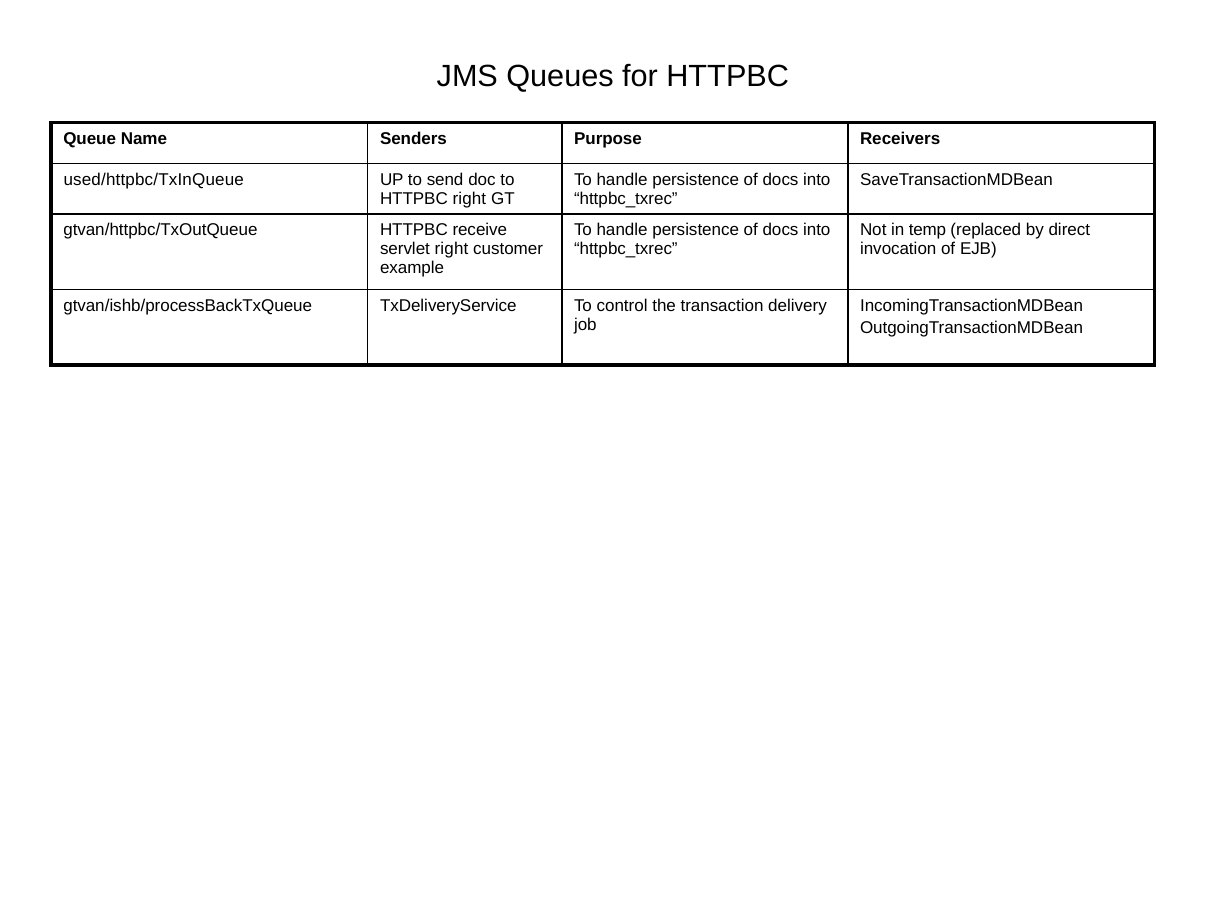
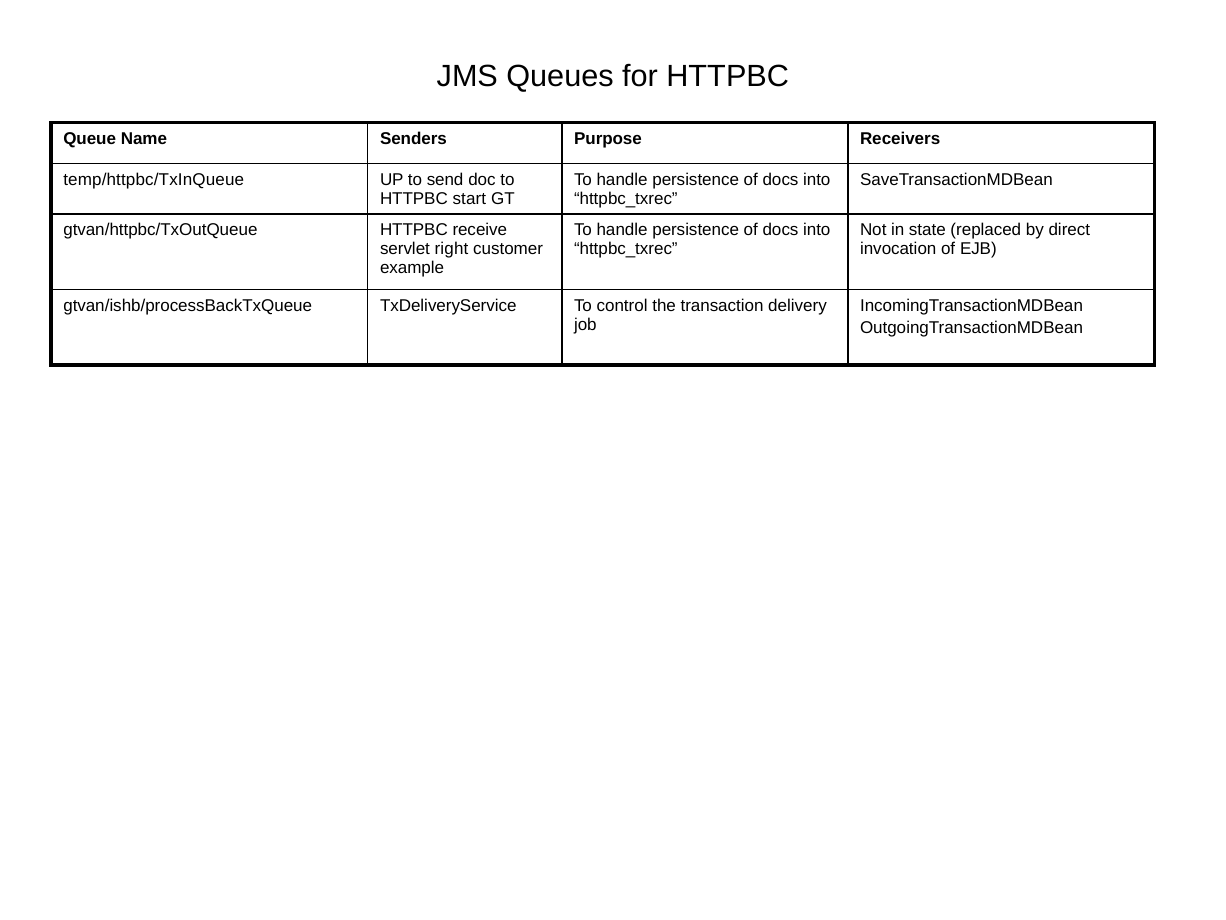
used/httpbc/TxInQueue: used/httpbc/TxInQueue -> temp/httpbc/TxInQueue
HTTPBC right: right -> start
temp: temp -> state
